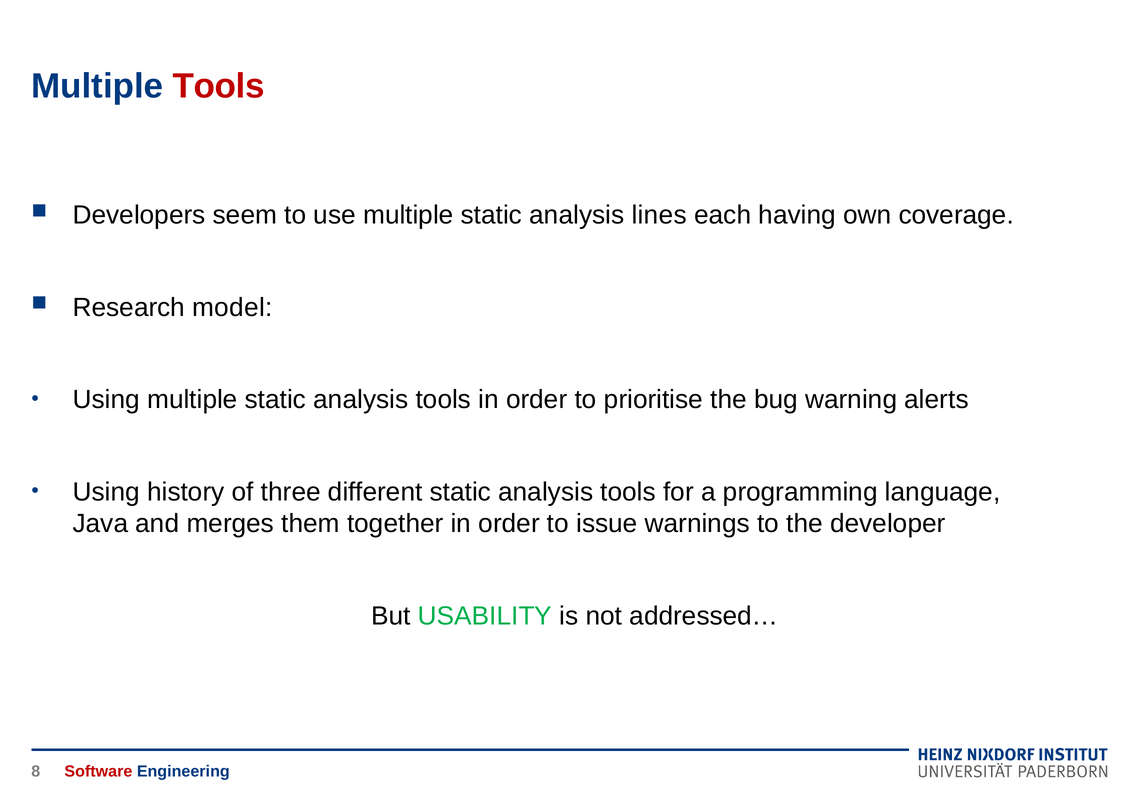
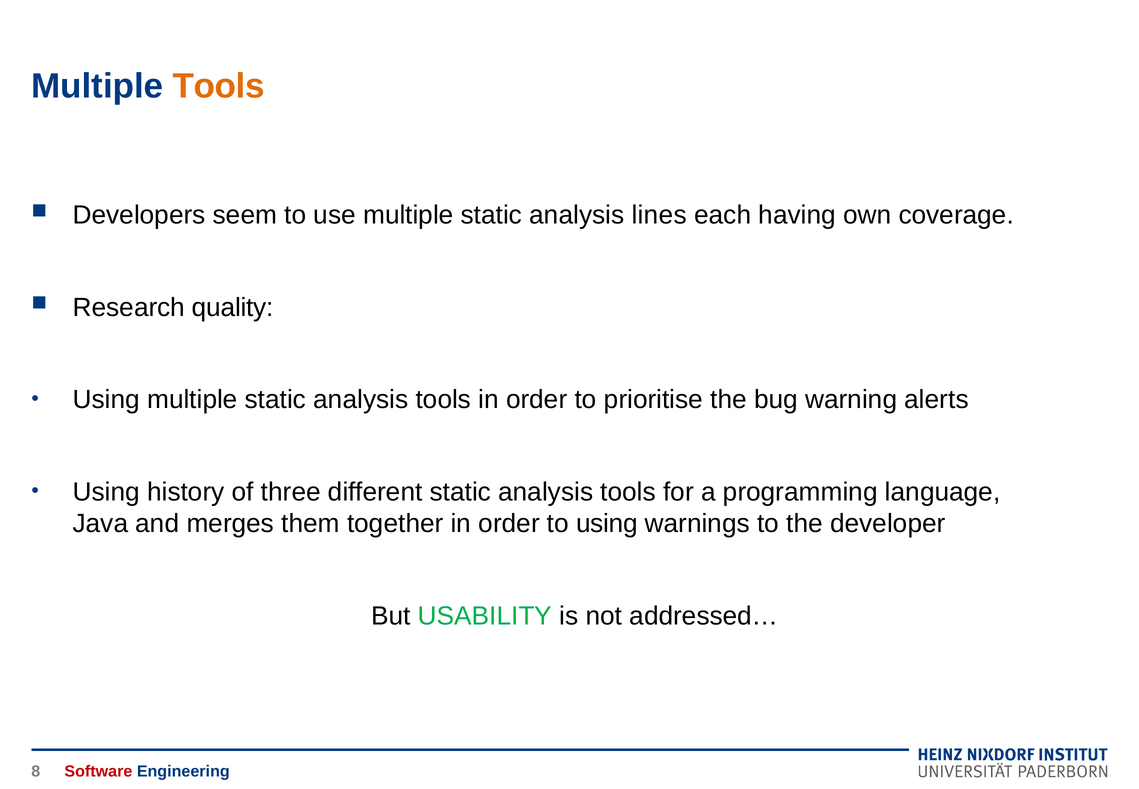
Tools at (219, 86) colour: red -> orange
model: model -> quality
to issue: issue -> using
